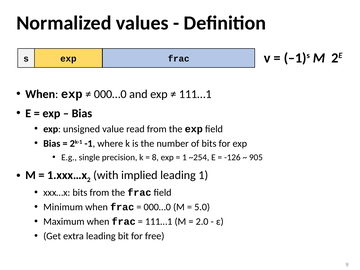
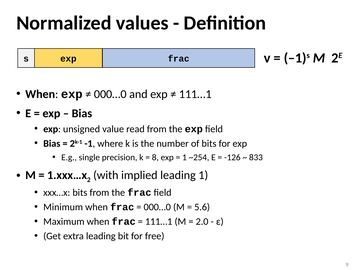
905: 905 -> 833
5.0: 5.0 -> 5.6
